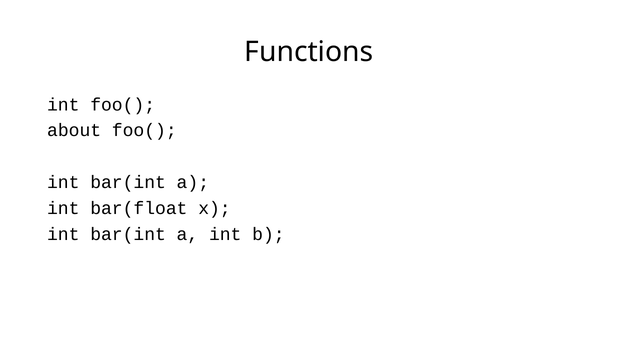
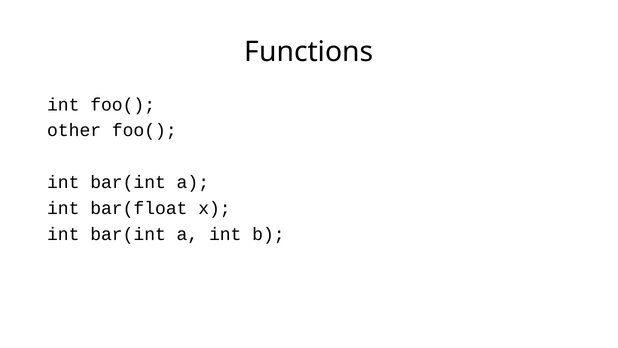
about: about -> other
